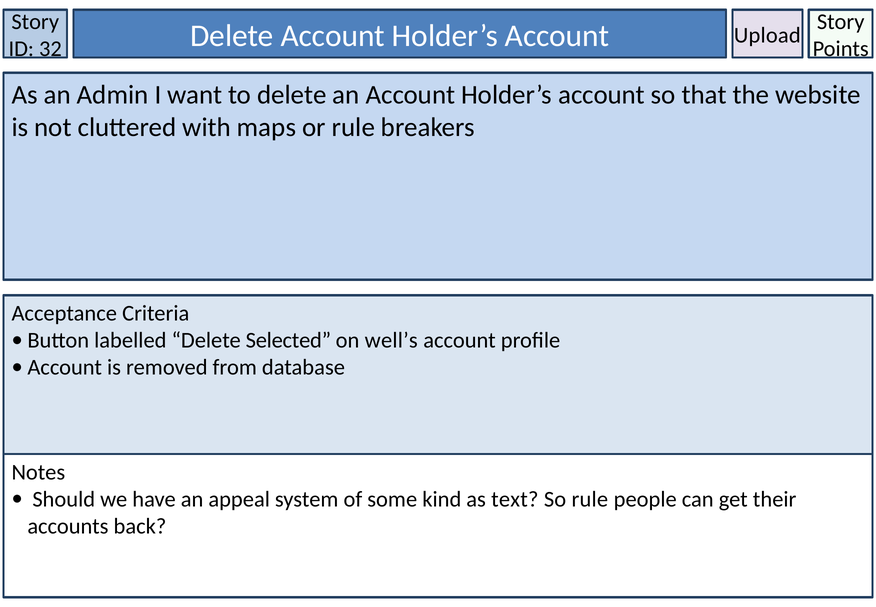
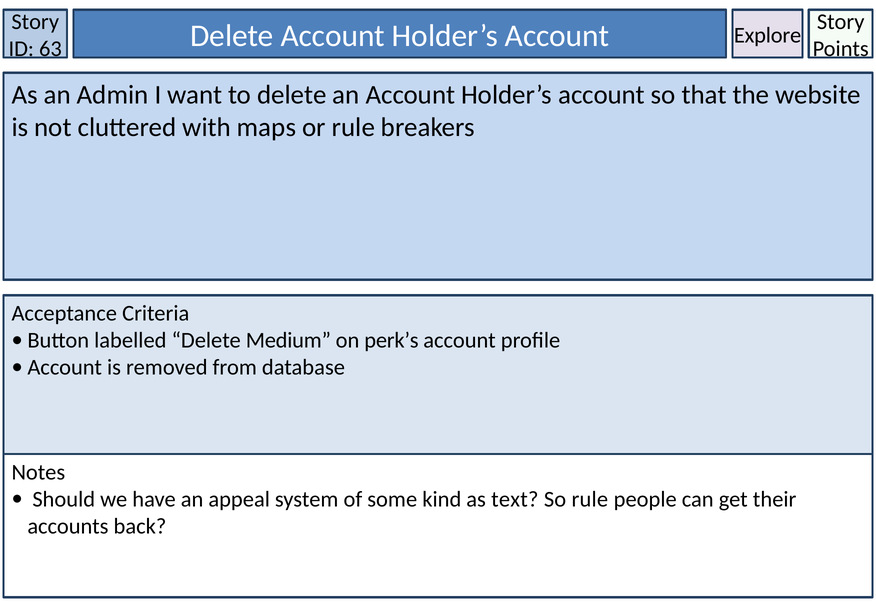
Upload: Upload -> Explore
32: 32 -> 63
Selected: Selected -> Medium
well’s: well’s -> perk’s
